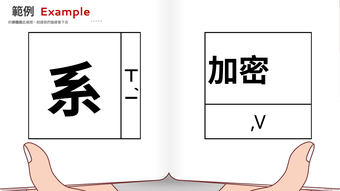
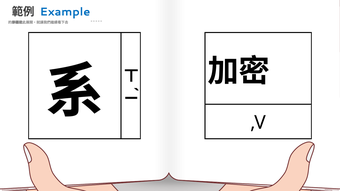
Example colour: red -> blue
